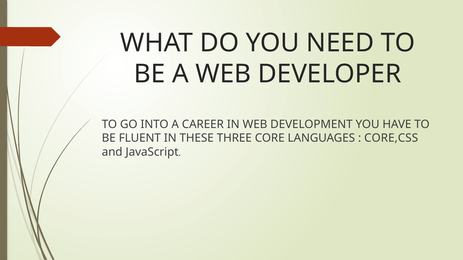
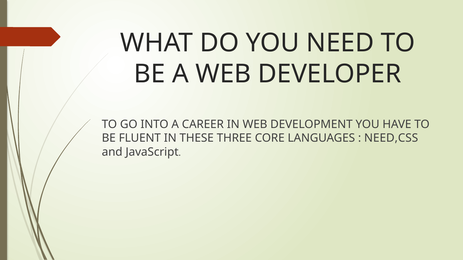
CORE,CSS: CORE,CSS -> NEED,CSS
